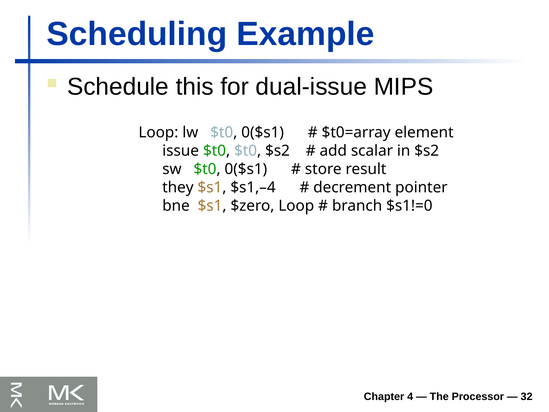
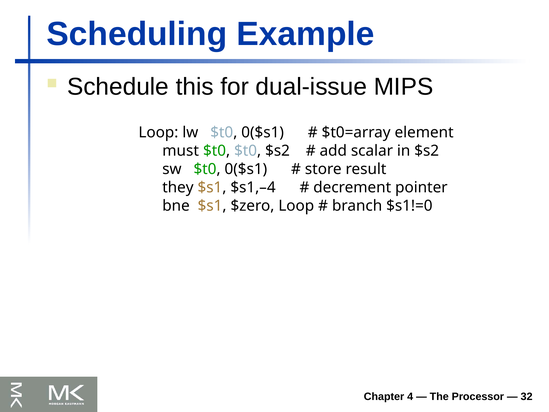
issue: issue -> must
